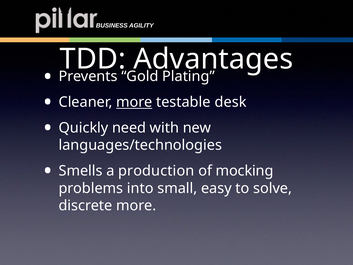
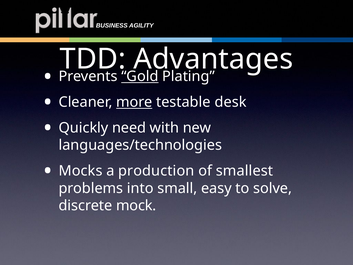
Gold underline: none -> present
Smells: Smells -> Mocks
mocking: mocking -> smallest
discrete more: more -> mock
